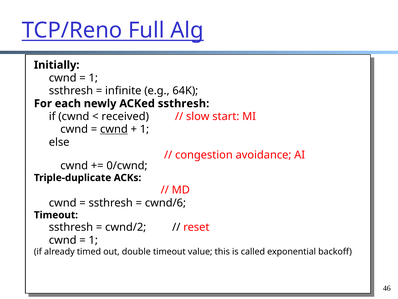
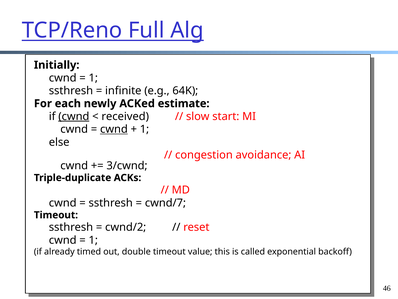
ACKed ssthresh: ssthresh -> estimate
cwnd at (74, 116) underline: none -> present
0/cwnd: 0/cwnd -> 3/cwnd
cwnd/6: cwnd/6 -> cwnd/7
